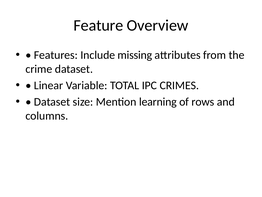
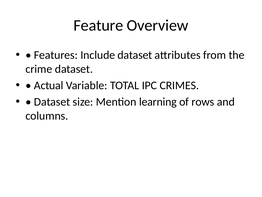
Include missing: missing -> dataset
Linear: Linear -> Actual
